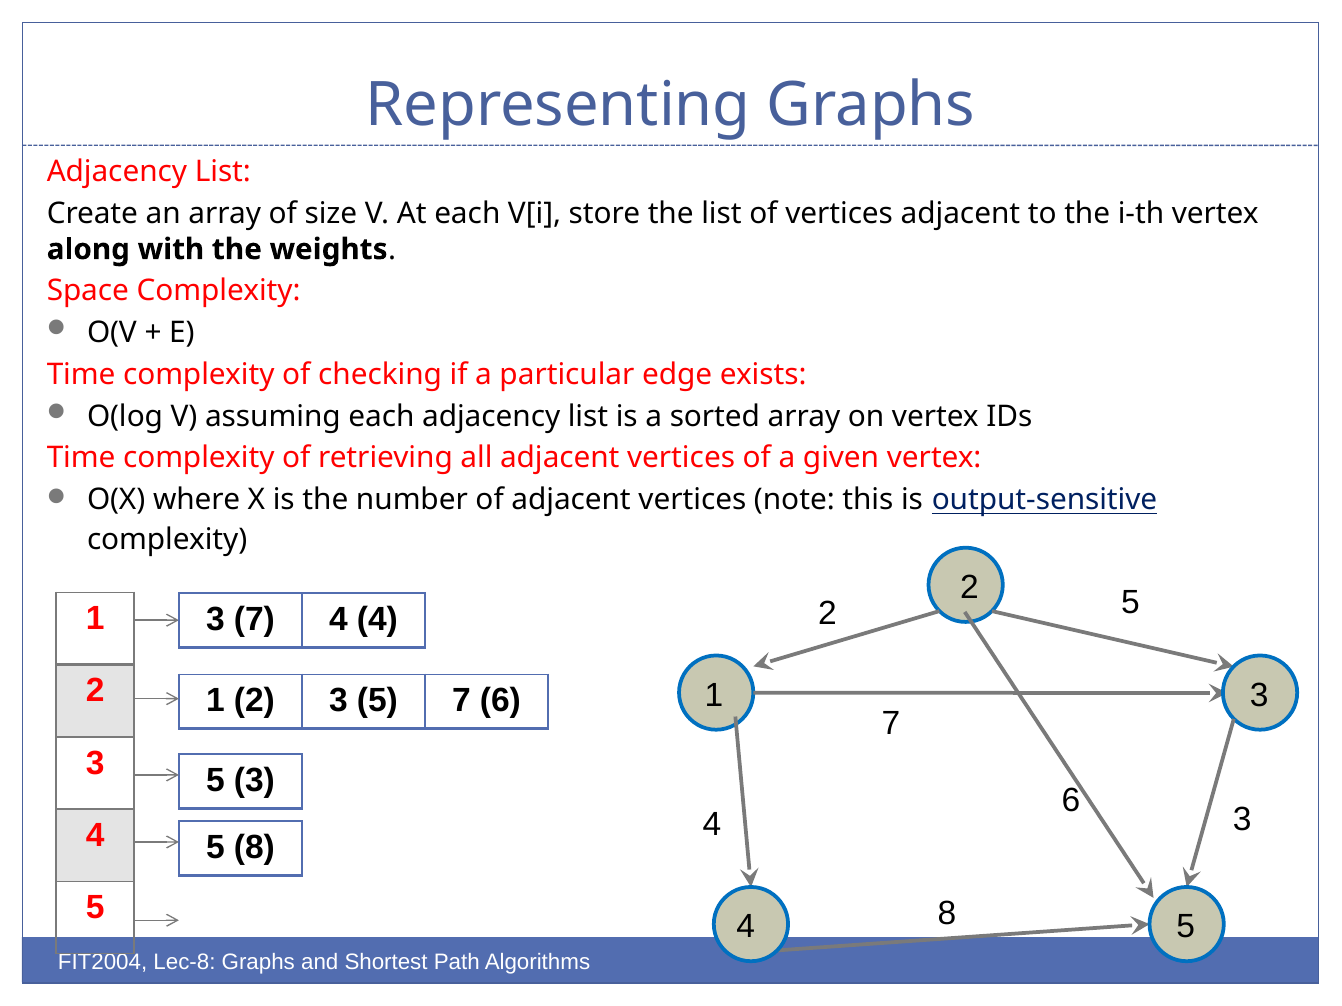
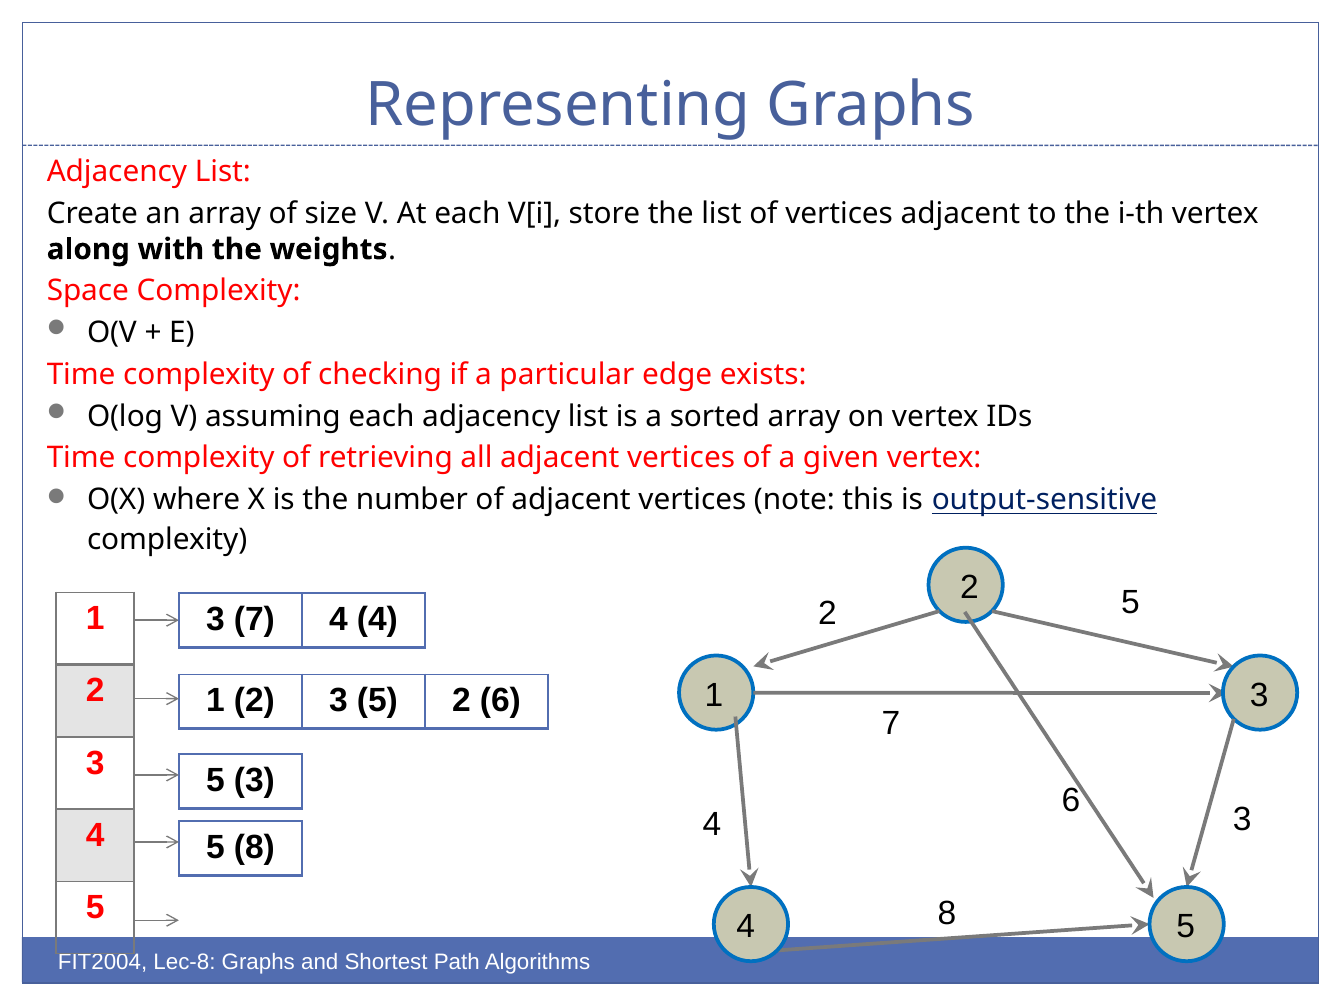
5 7: 7 -> 2
